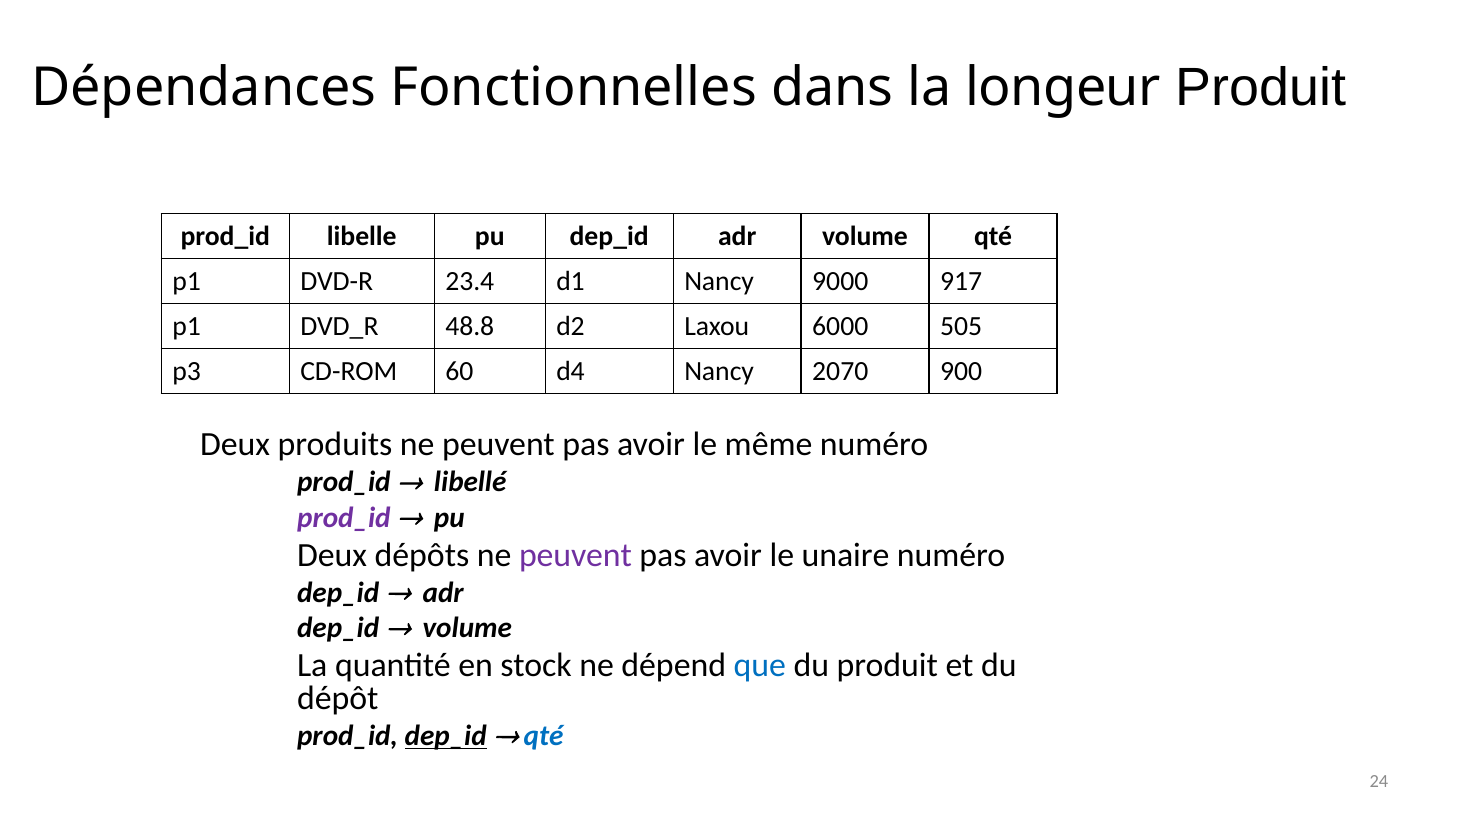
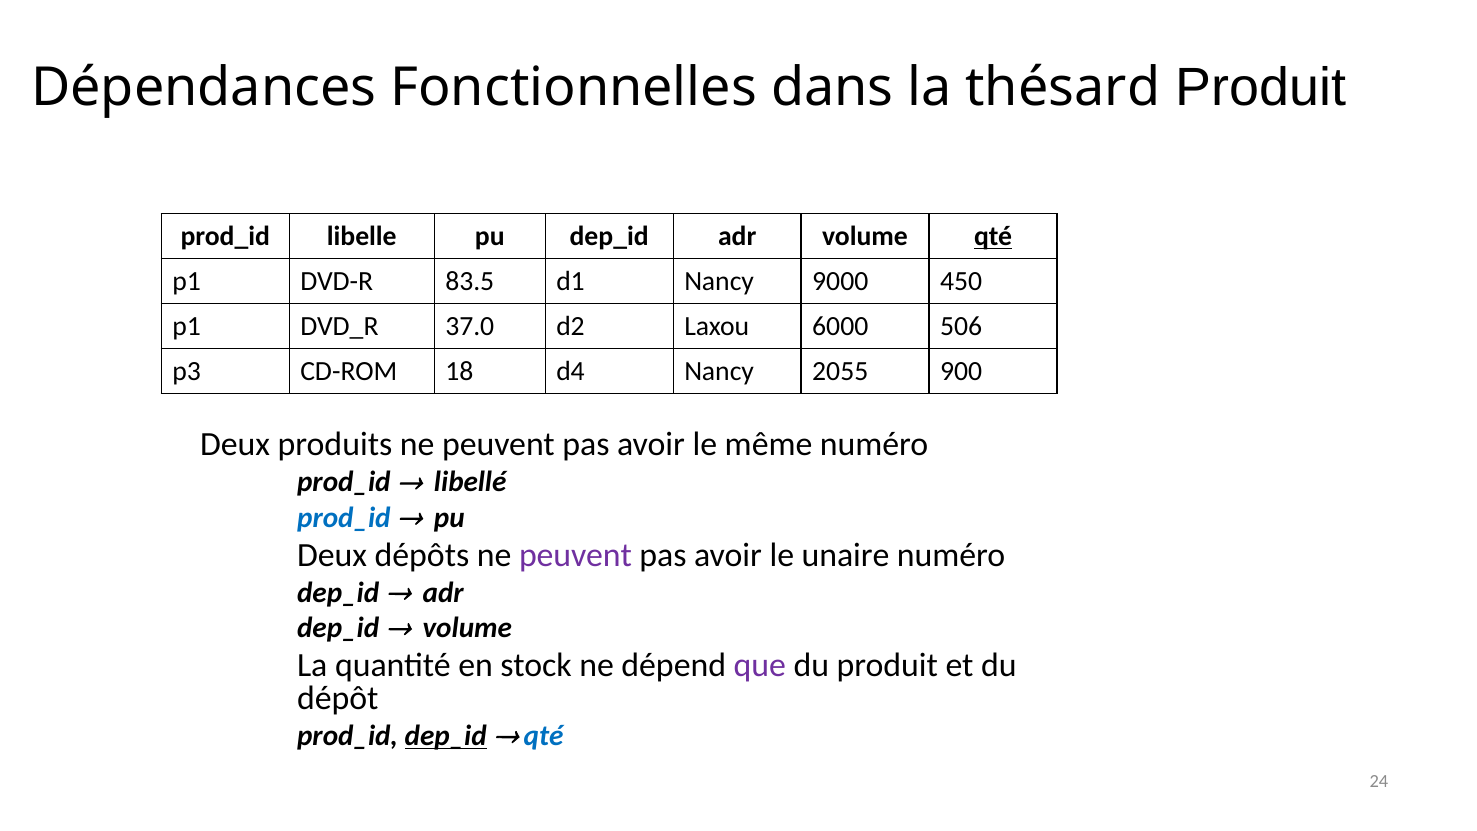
longeur: longeur -> thésard
qté at (993, 236) underline: none -> present
23.4: 23.4 -> 83.5
917: 917 -> 450
48.8: 48.8 -> 37.0
505: 505 -> 506
60: 60 -> 18
2070: 2070 -> 2055
prod_id at (344, 517) colour: purple -> blue
que colour: blue -> purple
